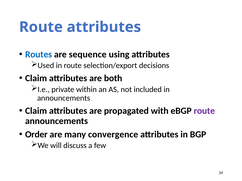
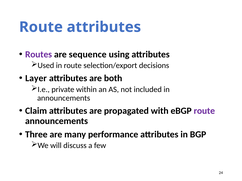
Routes colour: blue -> purple
Claim at (36, 78): Claim -> Layer
Order: Order -> Three
convergence: convergence -> performance
